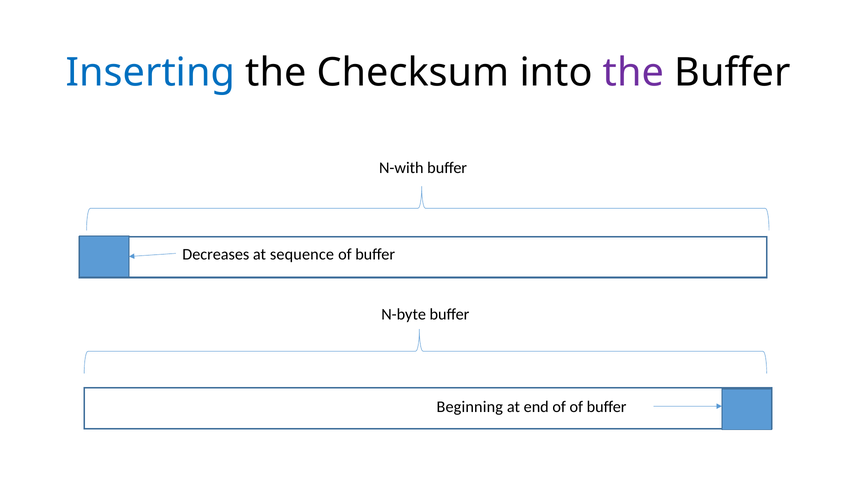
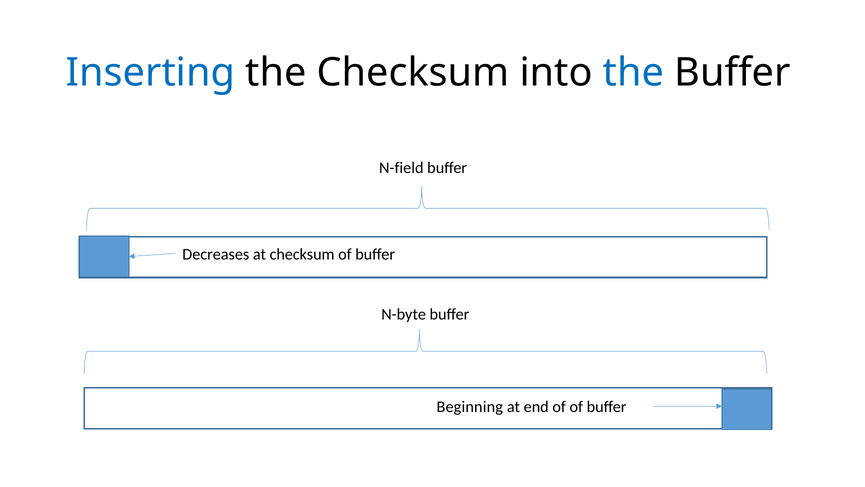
the at (634, 73) colour: purple -> blue
N-with: N-with -> N-field
at sequence: sequence -> checksum
